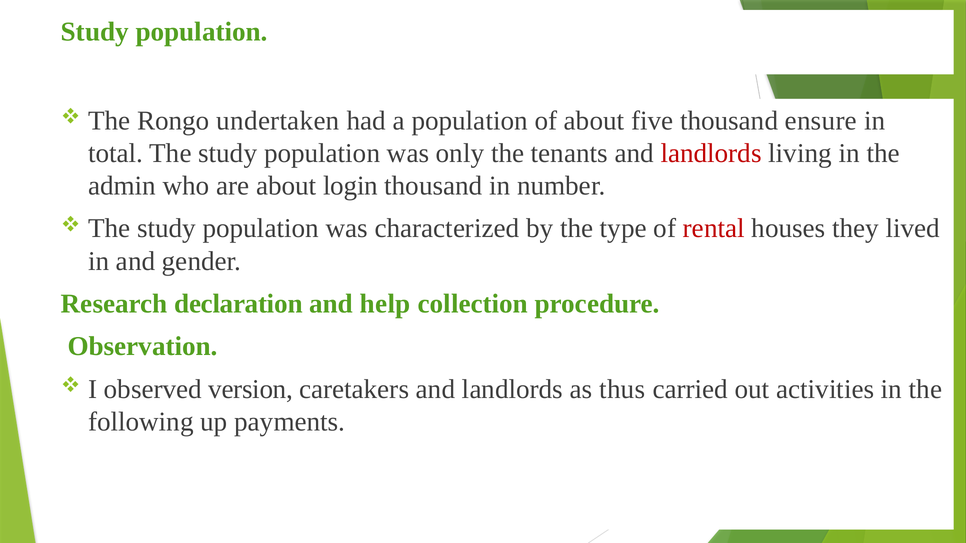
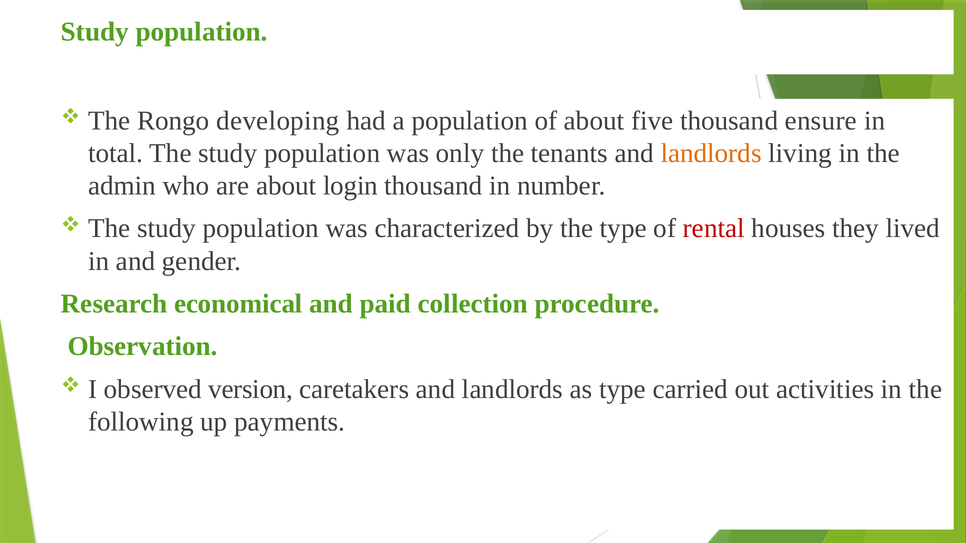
undertaken: undertaken -> developing
landlords at (711, 153) colour: red -> orange
declaration: declaration -> economical
help: help -> paid
as thus: thus -> type
